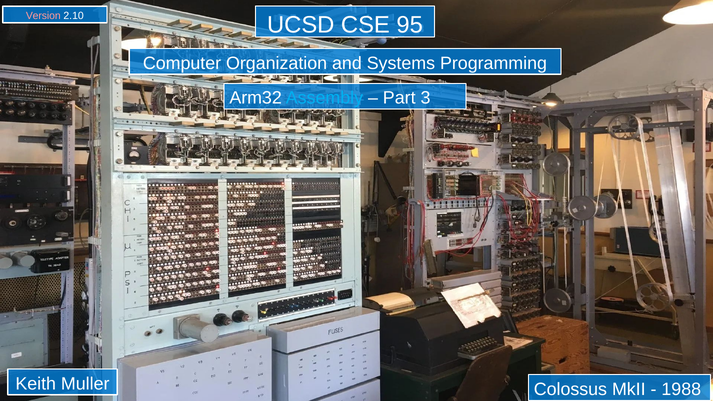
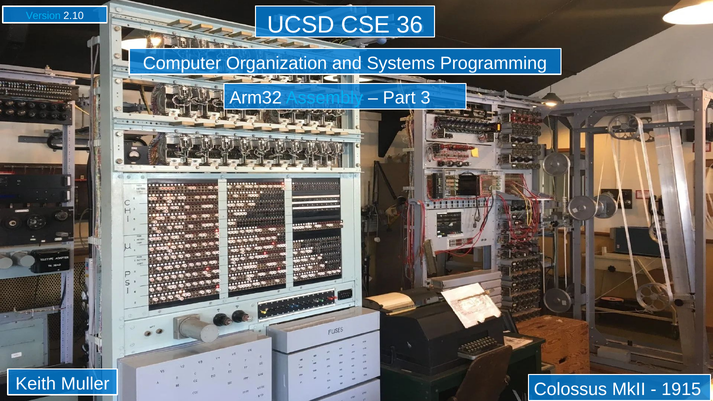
Version colour: pink -> light blue
95: 95 -> 36
1988: 1988 -> 1915
